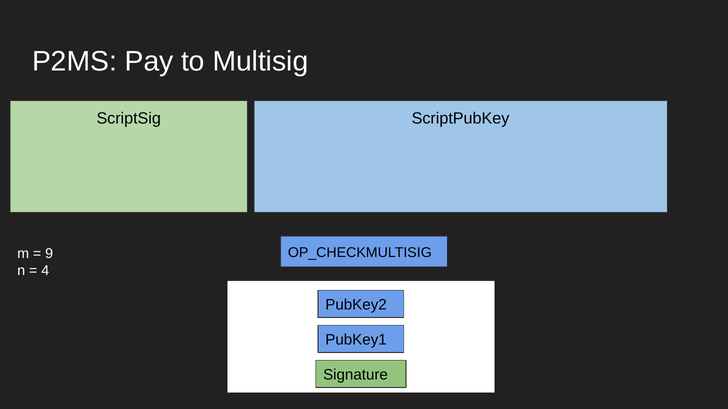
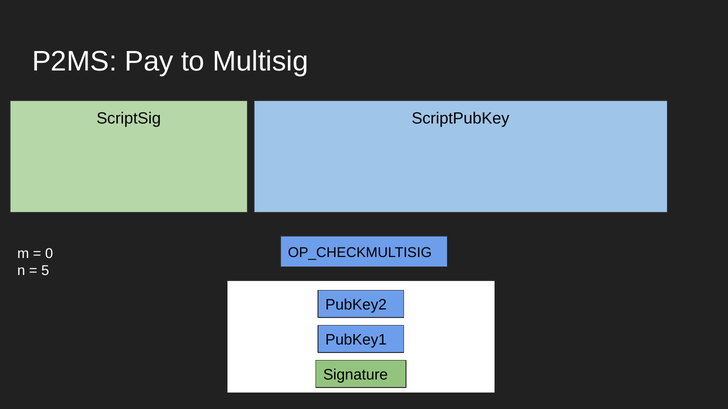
9: 9 -> 0
4: 4 -> 5
